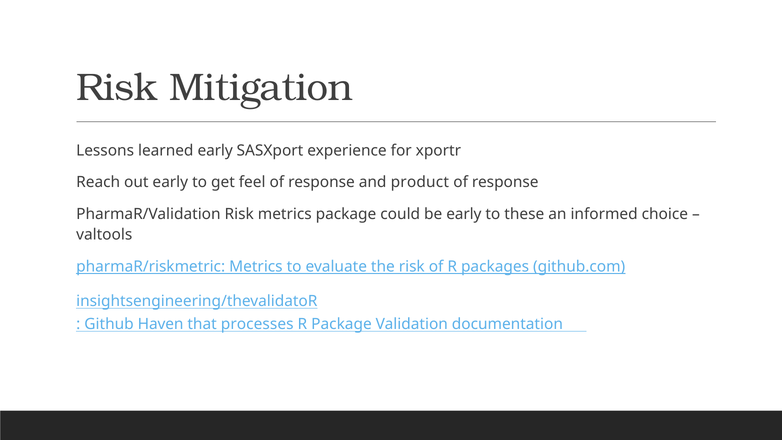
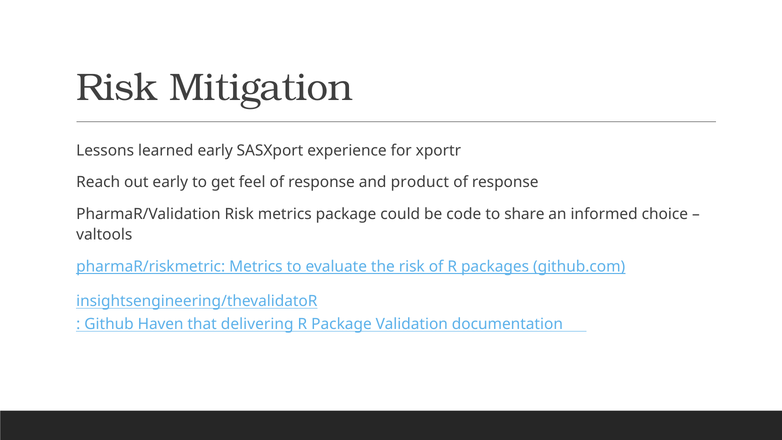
be early: early -> code
these: these -> share
processes: processes -> delivering
